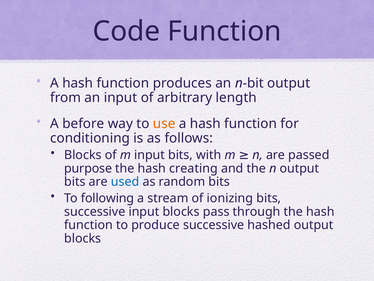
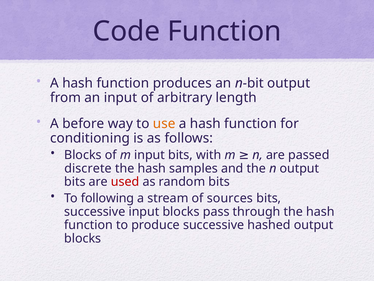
purpose: purpose -> discrete
creating: creating -> samples
used colour: blue -> red
ionizing: ionizing -> sources
